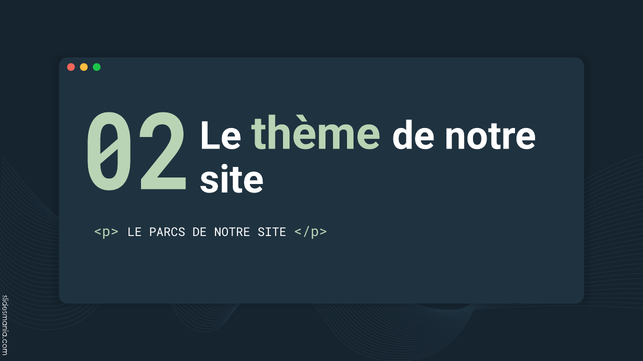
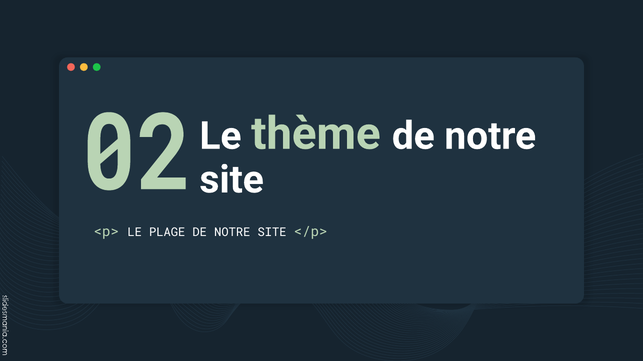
PARCS: PARCS -> PLAGE
